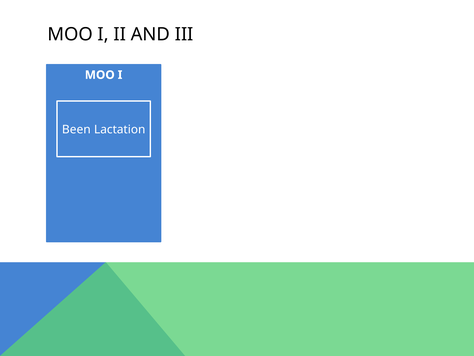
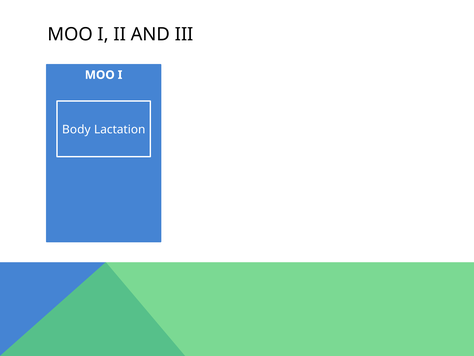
Been: Been -> Body
